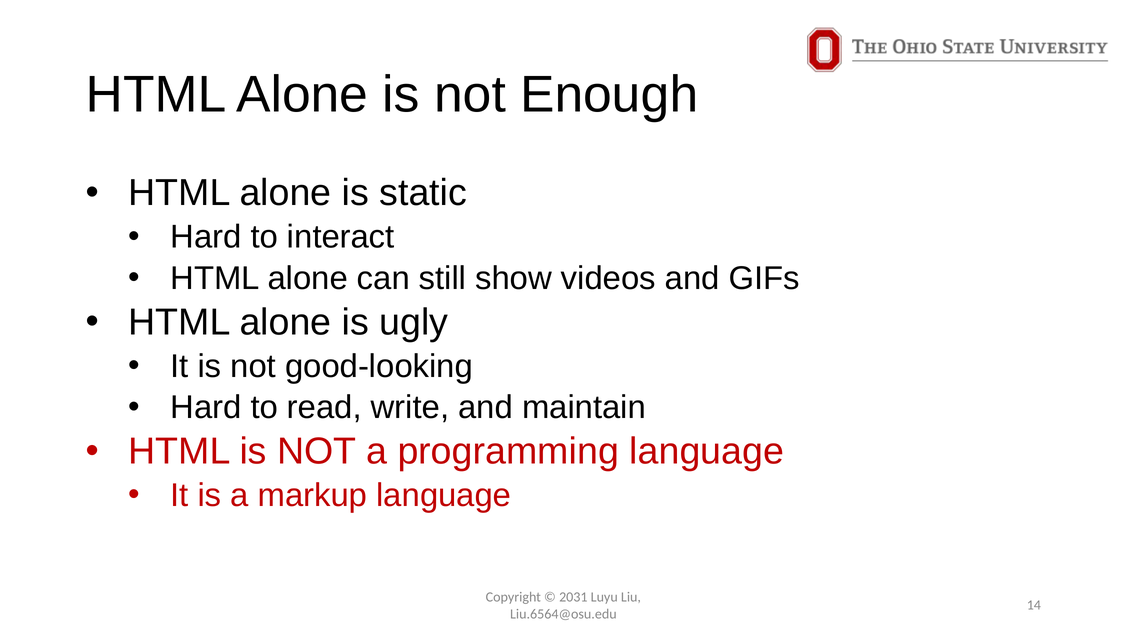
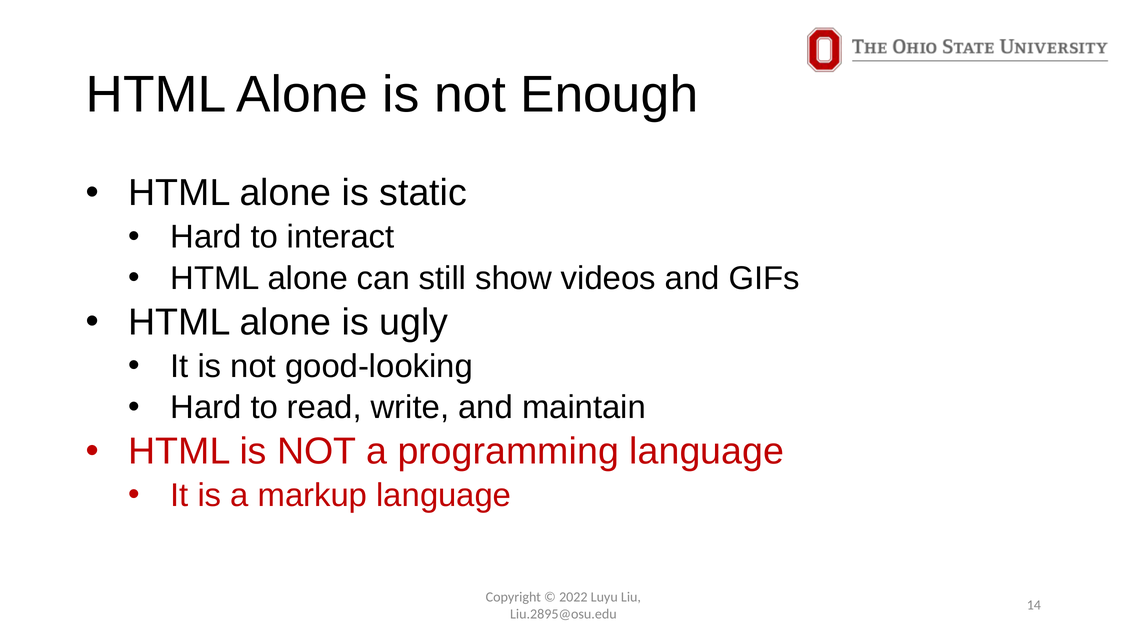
2031: 2031 -> 2022
Liu.6564@osu.edu: Liu.6564@osu.edu -> Liu.2895@osu.edu
